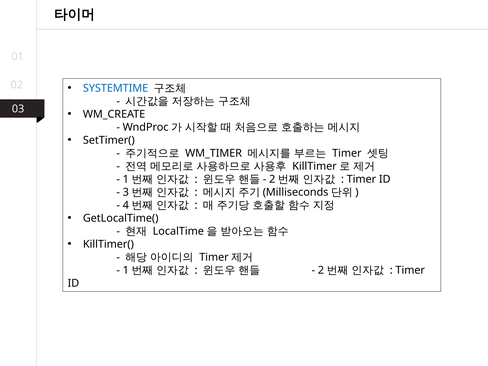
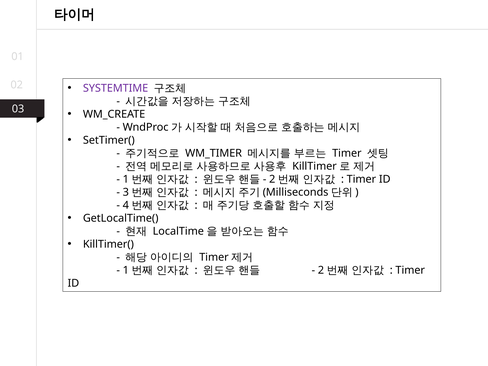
SYSTEMTIME colour: blue -> purple
